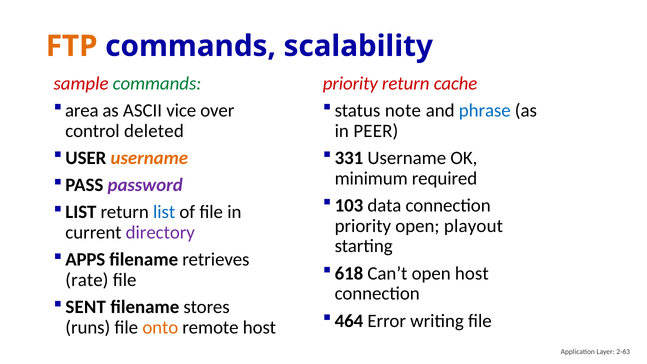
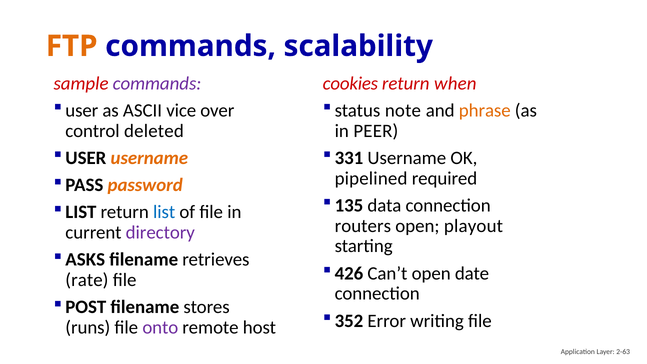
commands at (157, 83) colour: green -> purple
priority at (350, 83): priority -> cookies
cache: cache -> when
area at (82, 110): area -> user
phrase colour: blue -> orange
minimum: minimum -> pipelined
password colour: purple -> orange
103: 103 -> 135
priority at (363, 226): priority -> routers
APPS: APPS -> ASKS
618: 618 -> 426
open host: host -> date
SENT: SENT -> POST
464: 464 -> 352
onto colour: orange -> purple
